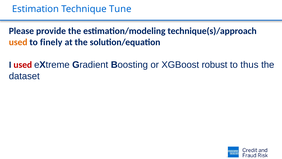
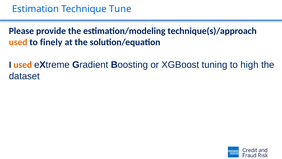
used at (23, 65) colour: red -> orange
robust: robust -> tuning
thus: thus -> high
